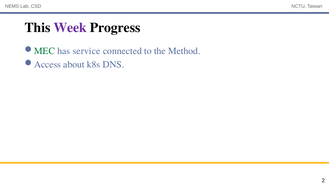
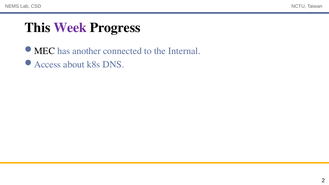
MEC colour: green -> black
service: service -> another
Method: Method -> Internal
